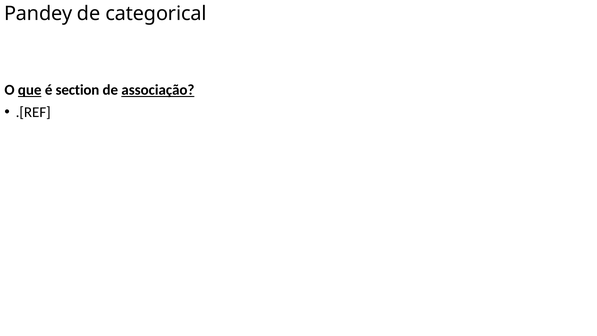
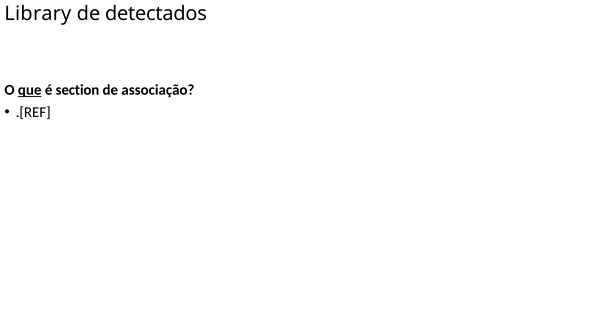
Pandey: Pandey -> Library
categorical: categorical -> detectados
associação underline: present -> none
